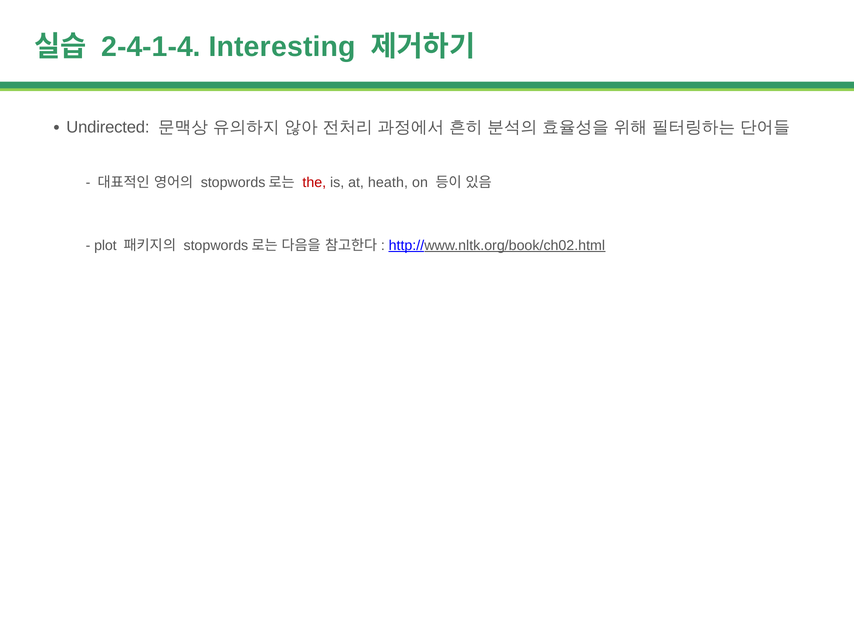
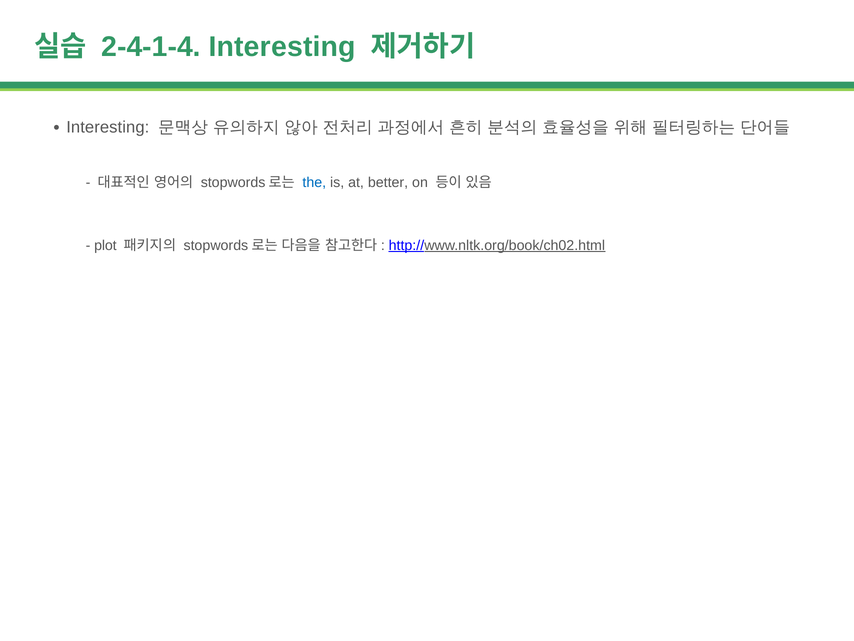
Undirected at (108, 127): Undirected -> Interesting
the colour: red -> blue
heath: heath -> better
